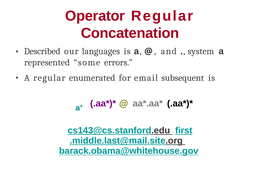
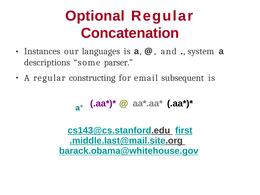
Operator: Operator -> Optional
Described: Described -> Instances
represented: represented -> descriptions
errors: errors -> parser
enumerated: enumerated -> constructing
